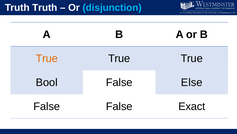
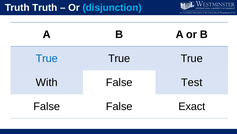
True at (47, 58) colour: orange -> blue
Bool: Bool -> With
Else: Else -> Test
